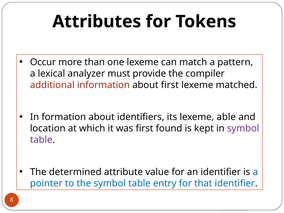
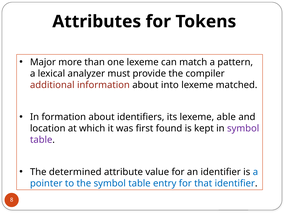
Occur: Occur -> Major
about first: first -> into
